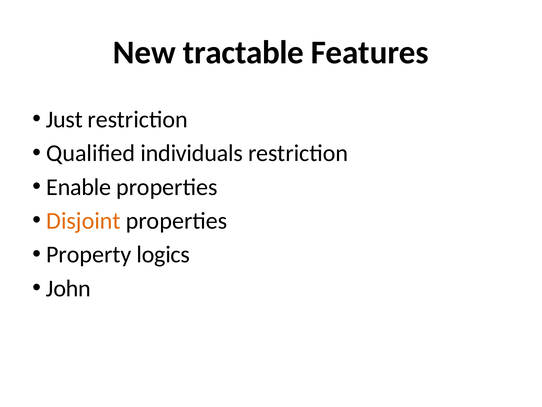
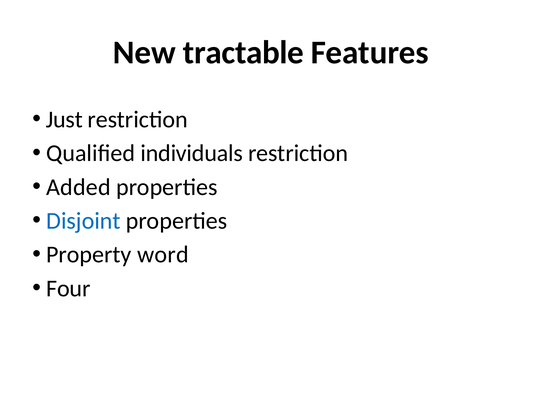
Enable: Enable -> Added
Disjoint colour: orange -> blue
logics: logics -> word
John: John -> Four
